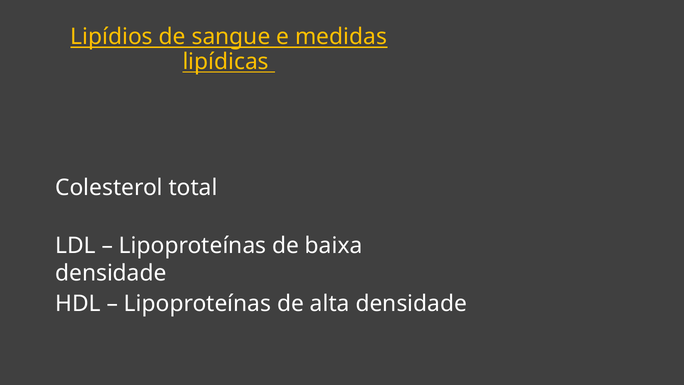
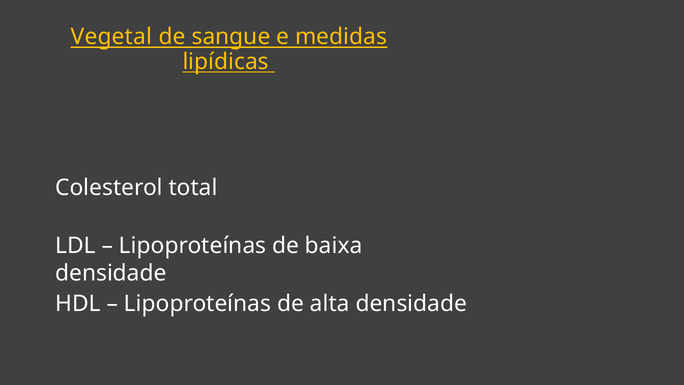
Lipídios: Lipídios -> Vegetal
